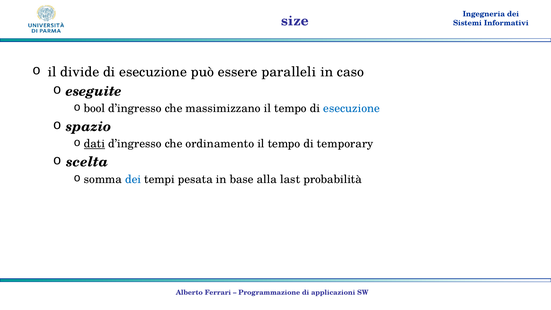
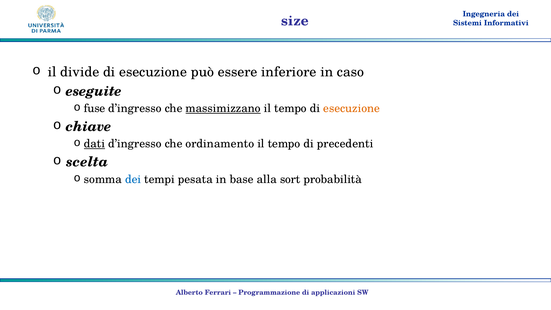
paralleli: paralleli -> inferiore
bool: bool -> fuse
massimizzano underline: none -> present
esecuzione at (352, 108) colour: blue -> orange
spazio: spazio -> chiave
temporary: temporary -> precedenti
last: last -> sort
